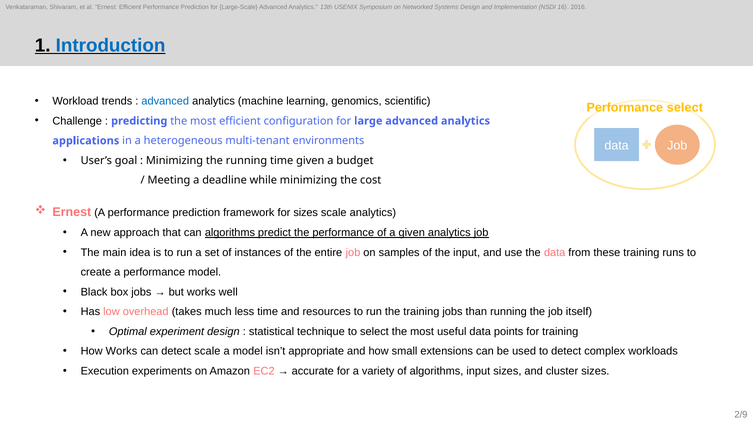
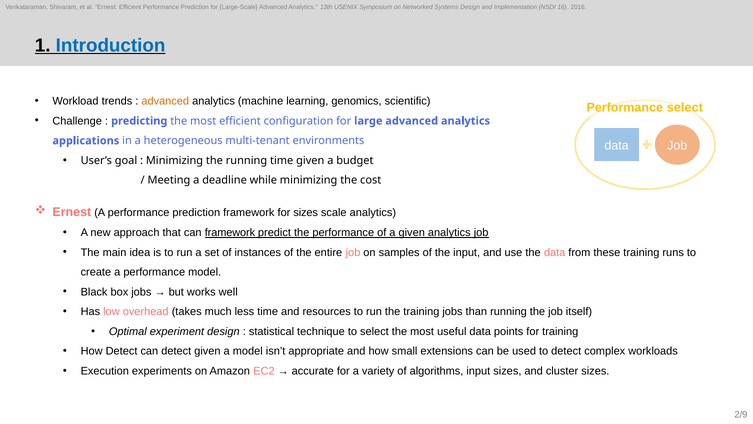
advanced at (165, 101) colour: blue -> orange
can algorithms: algorithms -> framework
How Works: Works -> Detect
detect scale: scale -> given
